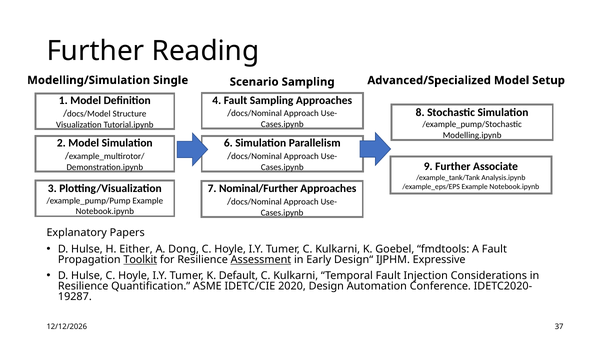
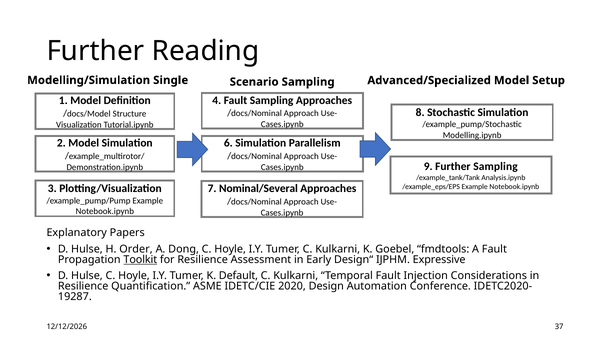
Further Associate: Associate -> Sampling
Nominal/Further: Nominal/Further -> Nominal/Several
Either: Either -> Order
Assessment underline: present -> none
